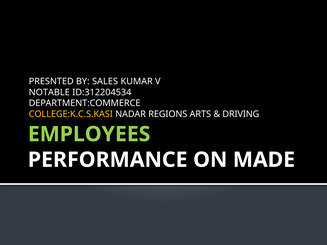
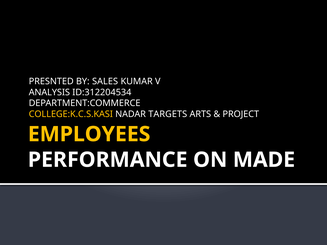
NOTABLE: NOTABLE -> ANALYSIS
REGIONS: REGIONS -> TARGETS
DRIVING: DRIVING -> PROJECT
EMPLOYEES colour: light green -> yellow
